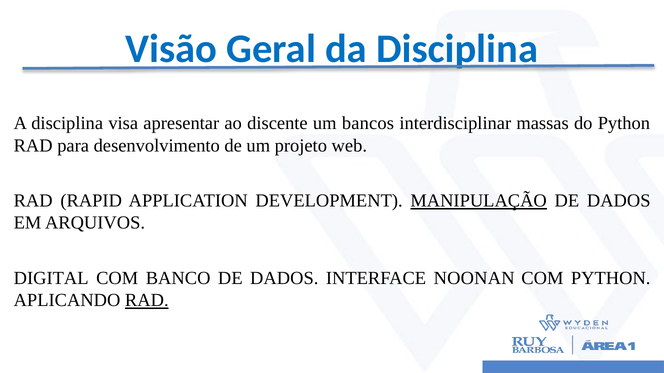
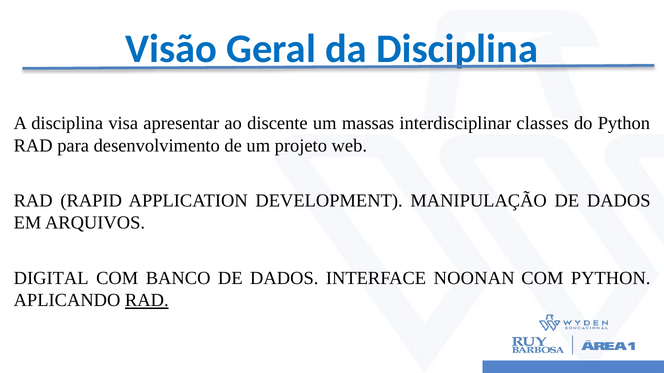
bancos: bancos -> massas
massas: massas -> classes
MANIPULAÇÃO underline: present -> none
